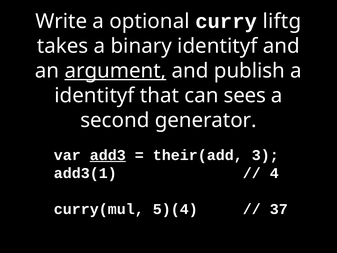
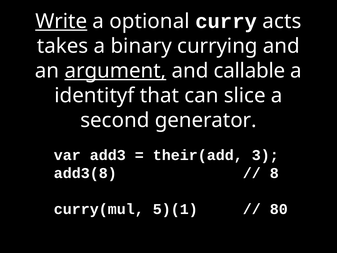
Write underline: none -> present
liftg: liftg -> acts
binary identityf: identityf -> currying
publish: publish -> callable
sees: sees -> slice
add3 underline: present -> none
add3(1: add3(1 -> add3(8
4: 4 -> 8
5)(4: 5)(4 -> 5)(1
37: 37 -> 80
